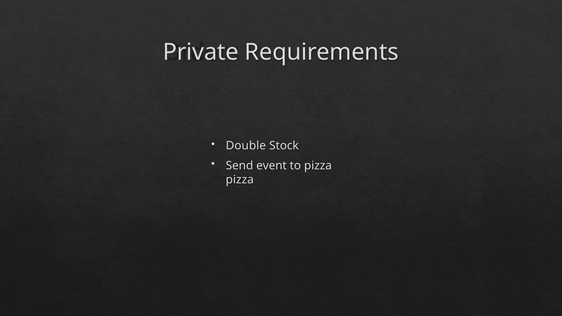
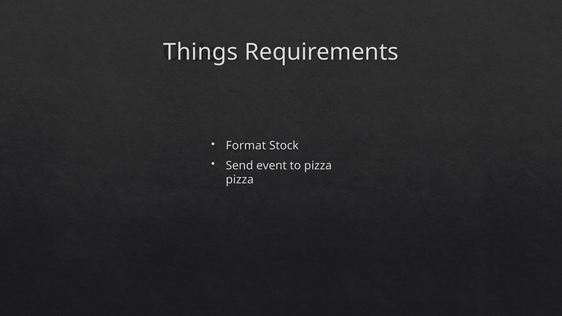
Private: Private -> Things
Double: Double -> Format
